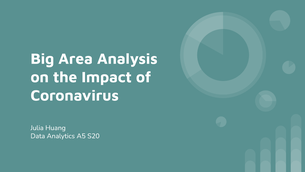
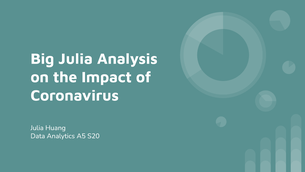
Big Area: Area -> Julia
